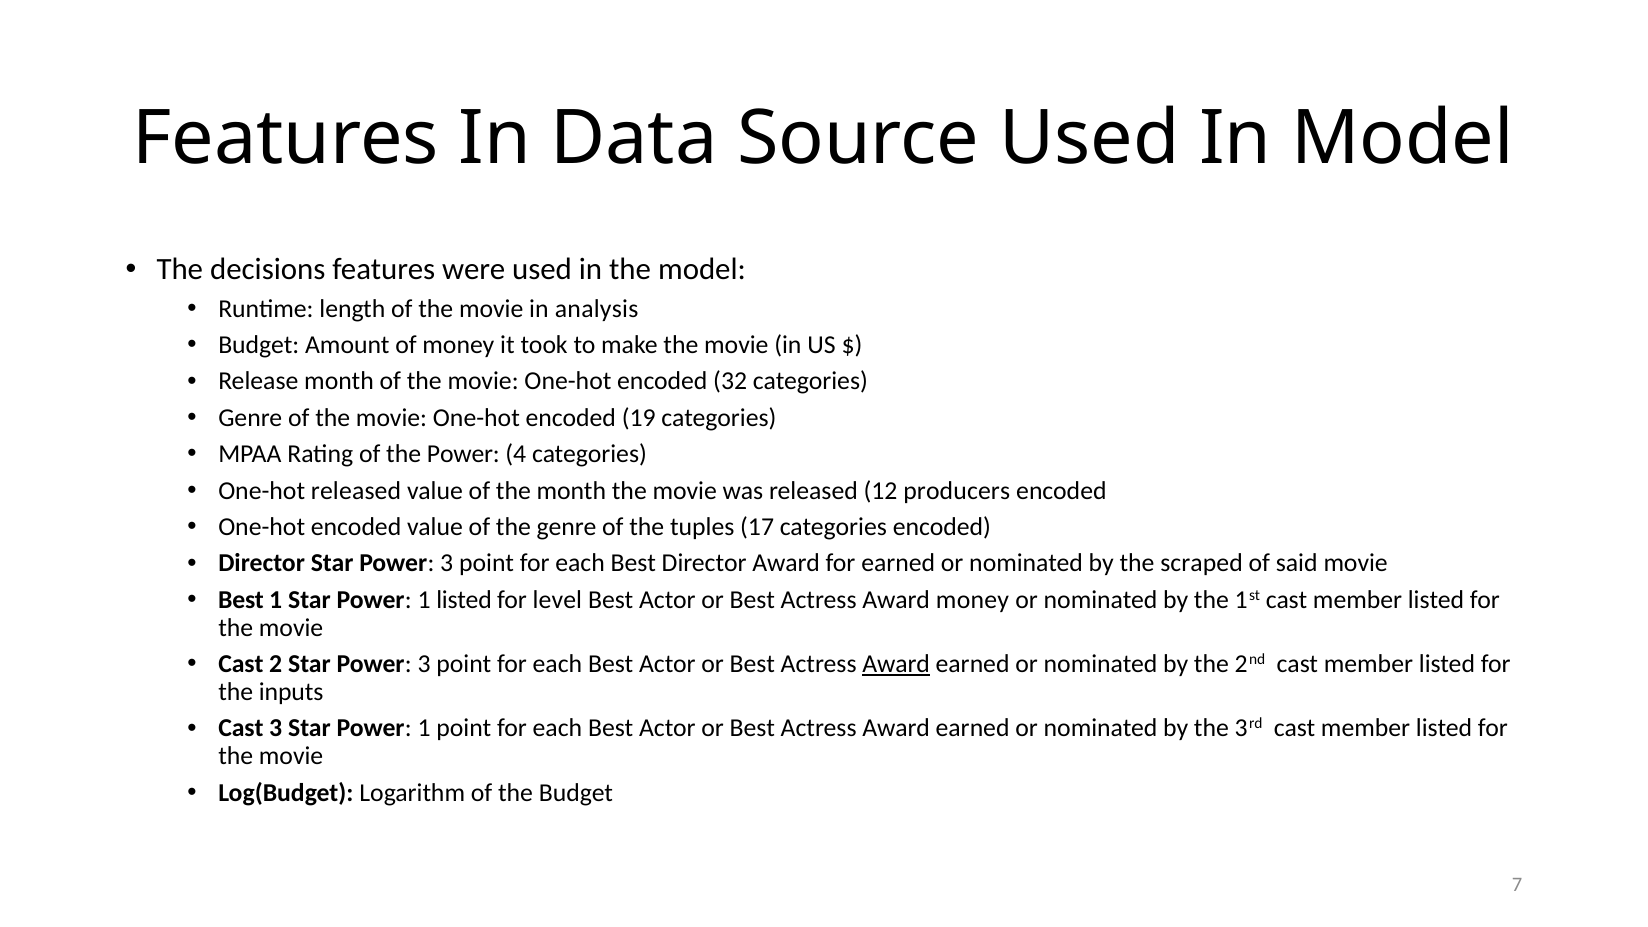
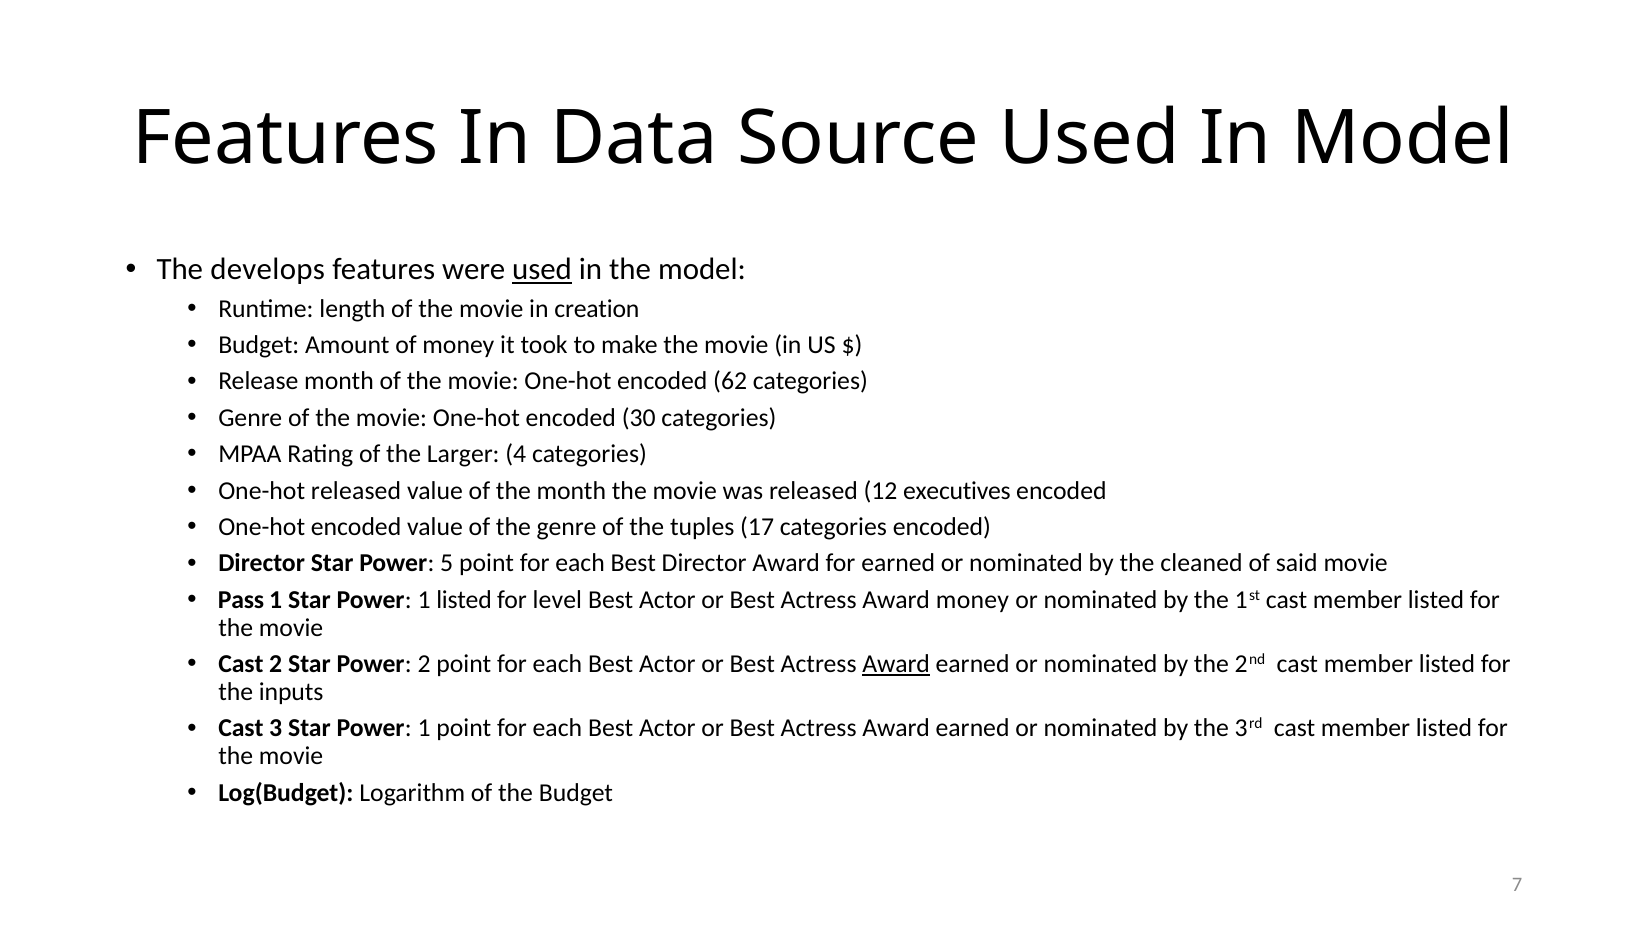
decisions: decisions -> develops
used at (542, 269) underline: none -> present
analysis: analysis -> creation
32: 32 -> 62
19: 19 -> 30
the Power: Power -> Larger
producers: producers -> executives
Director Star Power 3: 3 -> 5
scraped: scraped -> cleaned
Best at (241, 600): Best -> Pass
2 Star Power 3: 3 -> 2
